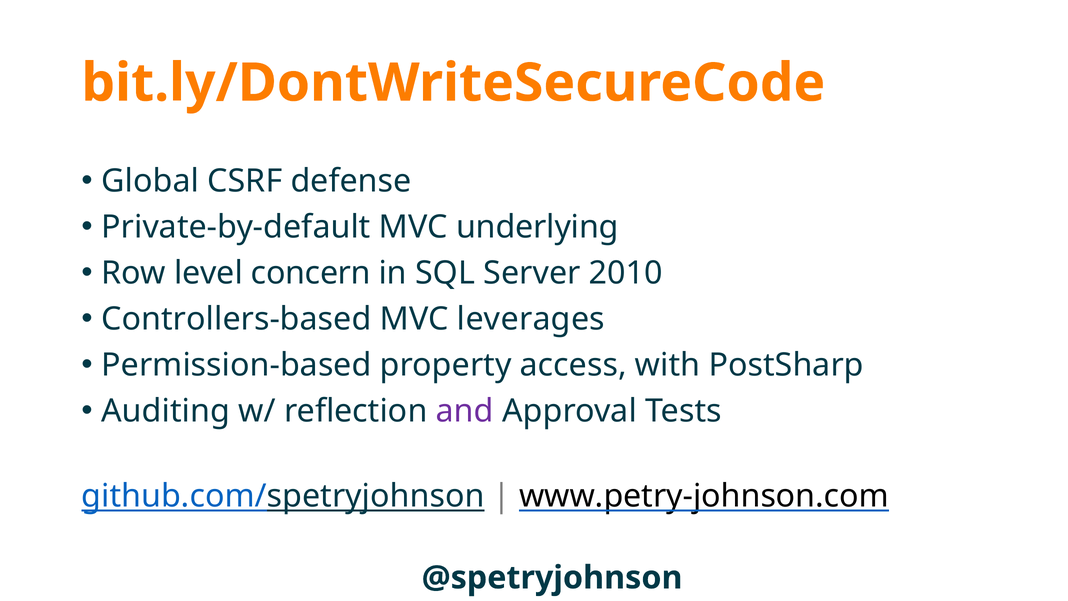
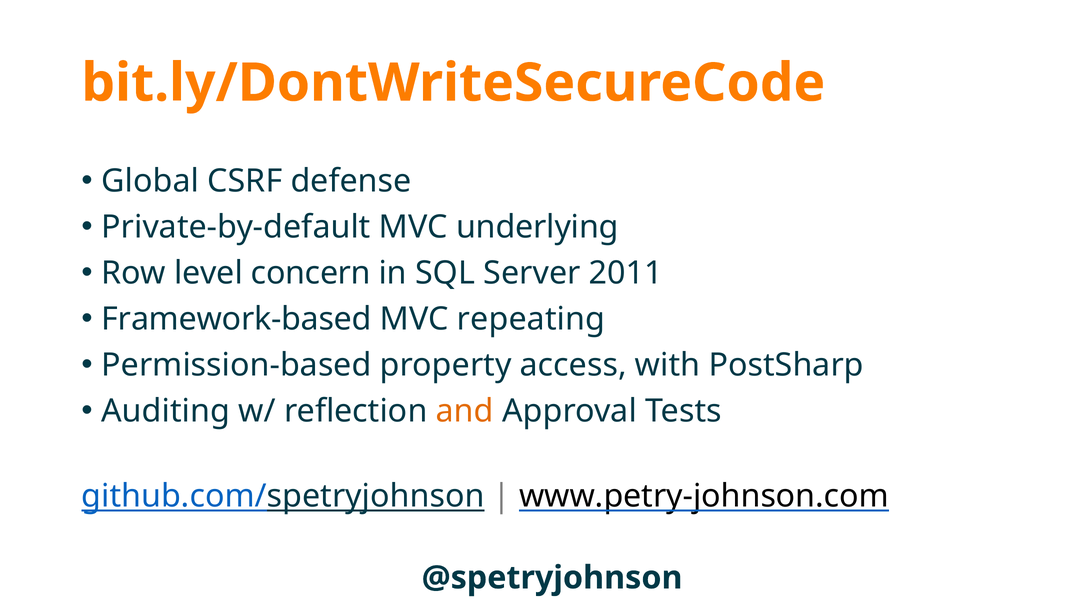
2010: 2010 -> 2011
Controllers-based: Controllers-based -> Framework-based
leverages: leverages -> repeating
and colour: purple -> orange
